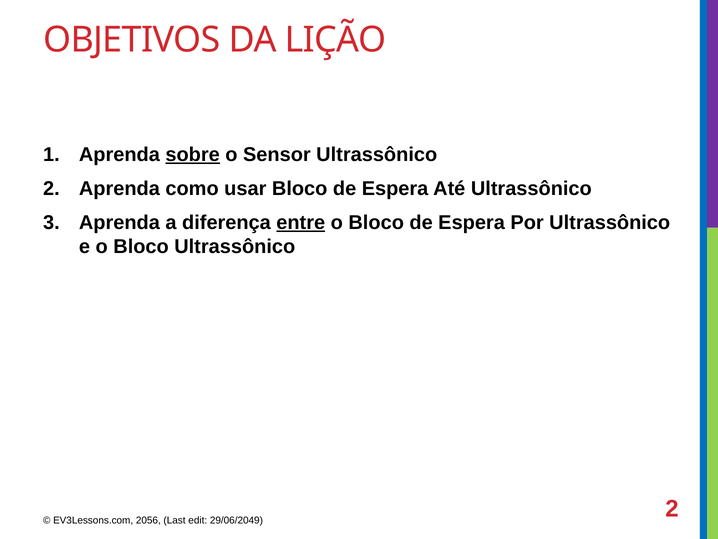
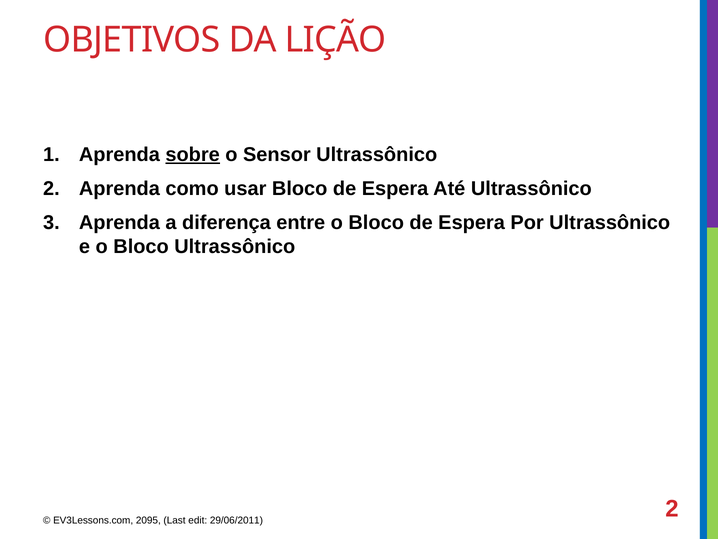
entre underline: present -> none
2056: 2056 -> 2095
29/06/2049: 29/06/2049 -> 29/06/2011
